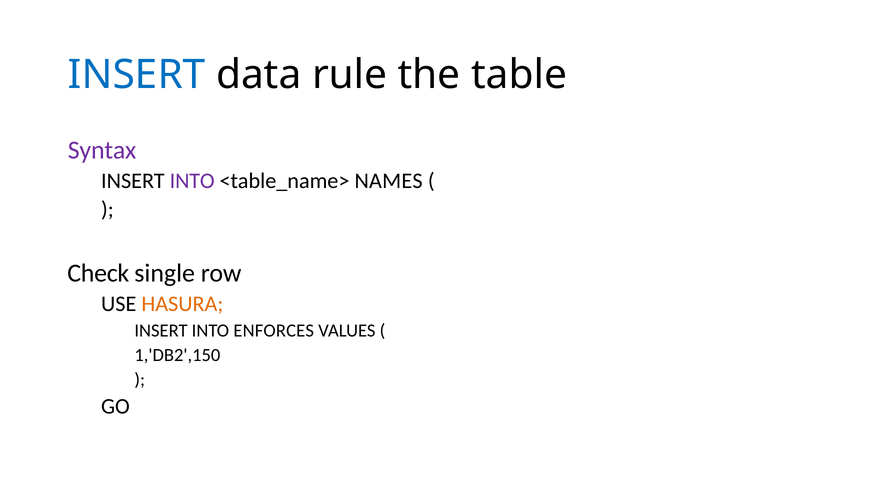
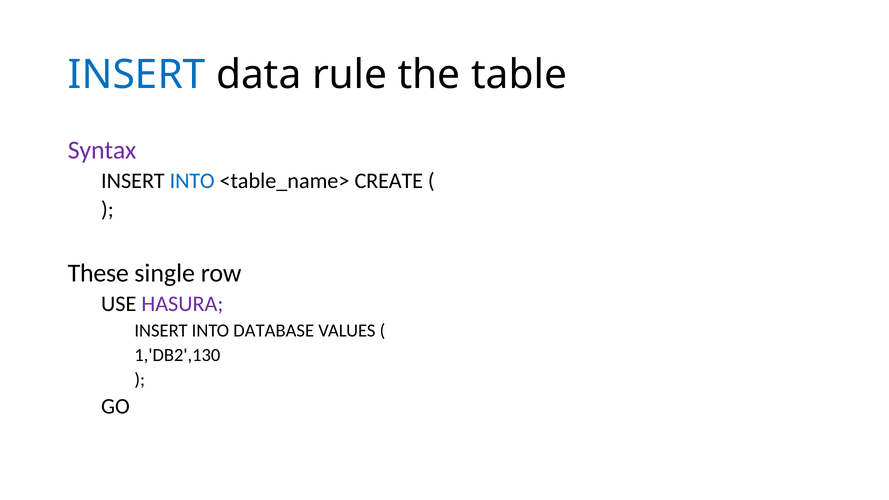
INTO at (192, 181) colour: purple -> blue
NAMES: NAMES -> CREATE
Check: Check -> These
HASURA colour: orange -> purple
ENFORCES: ENFORCES -> DATABASE
1,'DB2',150: 1,'DB2',150 -> 1,'DB2',130
